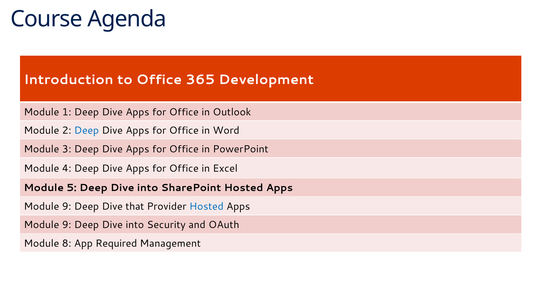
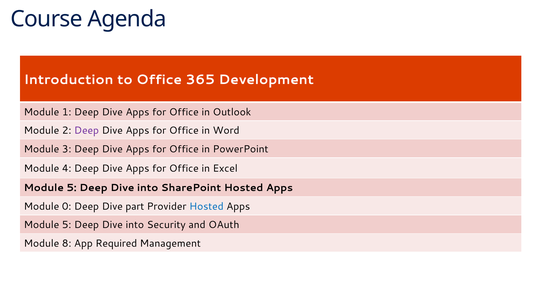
Deep at (87, 131) colour: blue -> purple
9 at (67, 207): 9 -> 0
that: that -> part
9 at (67, 225): 9 -> 5
